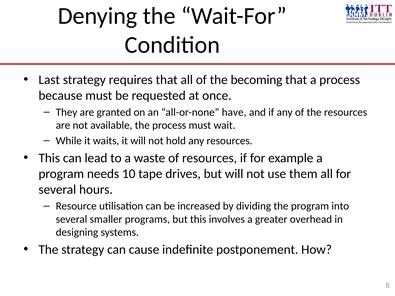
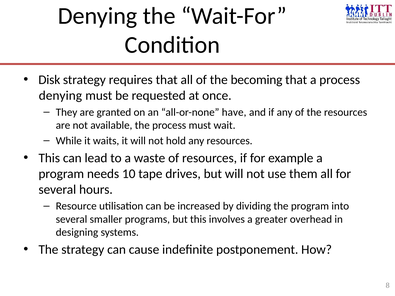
Last: Last -> Disk
because at (60, 96): because -> denying
